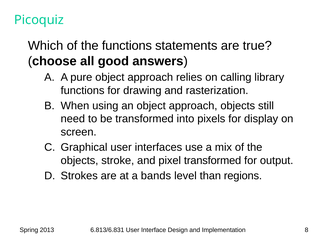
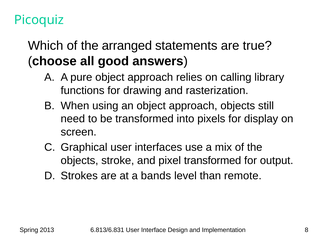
the functions: functions -> arranged
regions: regions -> remote
